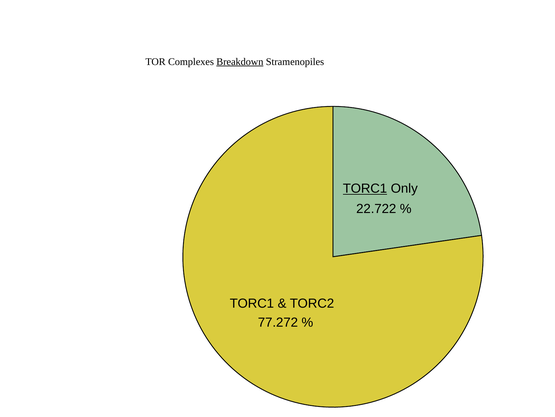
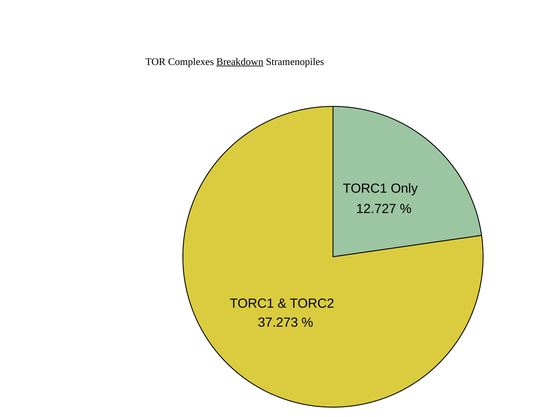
TORC1 at (365, 188) underline: present -> none
22.722: 22.722 -> 12.727
77.272: 77.272 -> 37.273
